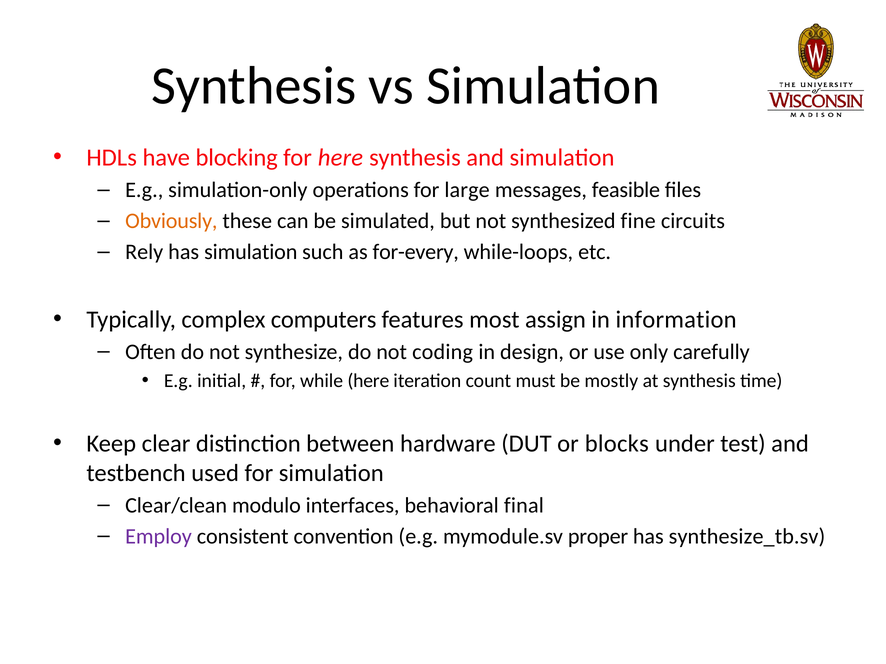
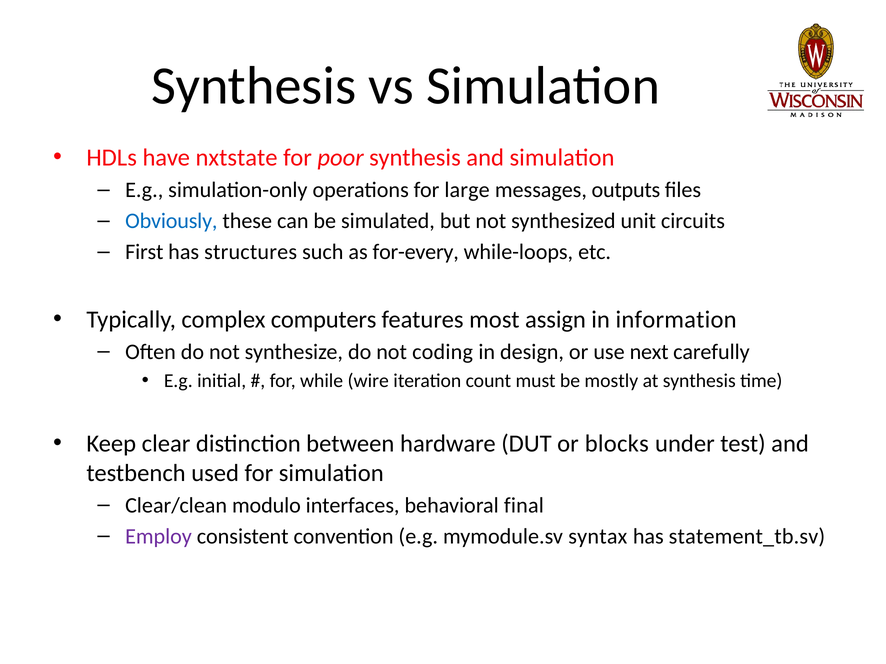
blocking: blocking -> nxtstate
for here: here -> poor
feasible: feasible -> outputs
Obviously colour: orange -> blue
fine: fine -> unit
Rely: Rely -> First
has simulation: simulation -> structures
only: only -> next
while here: here -> wire
proper: proper -> syntax
synthesize_tb.sv: synthesize_tb.sv -> statement_tb.sv
